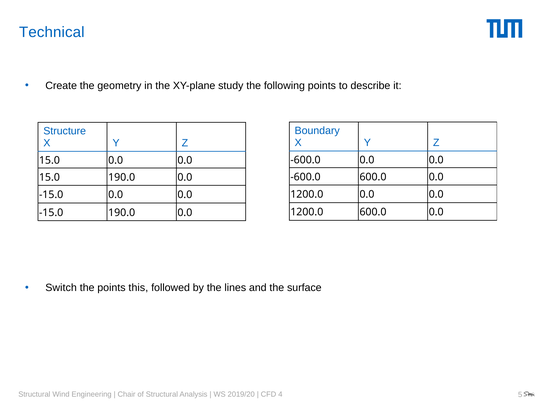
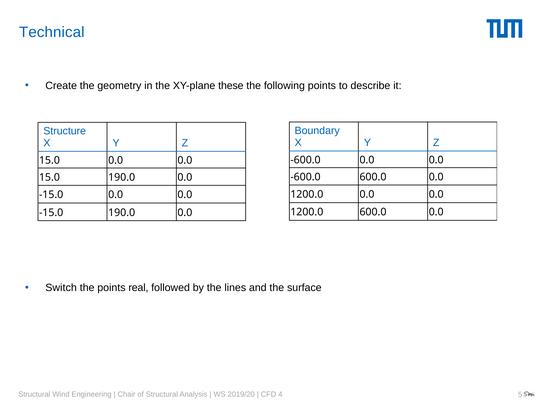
study: study -> these
this: this -> real
